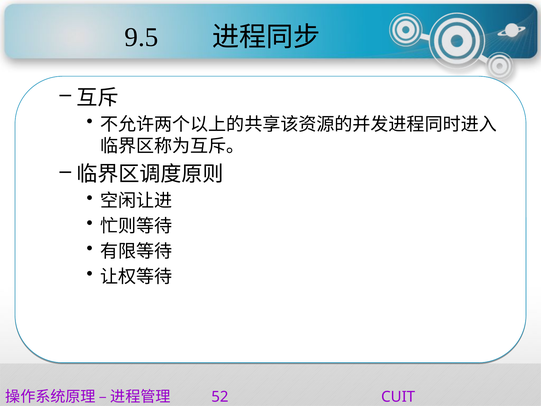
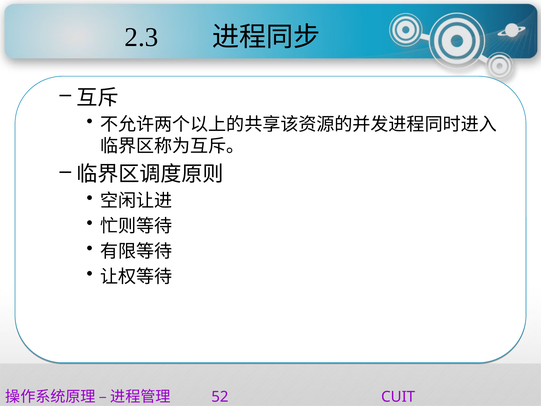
9.5: 9.5 -> 2.3
